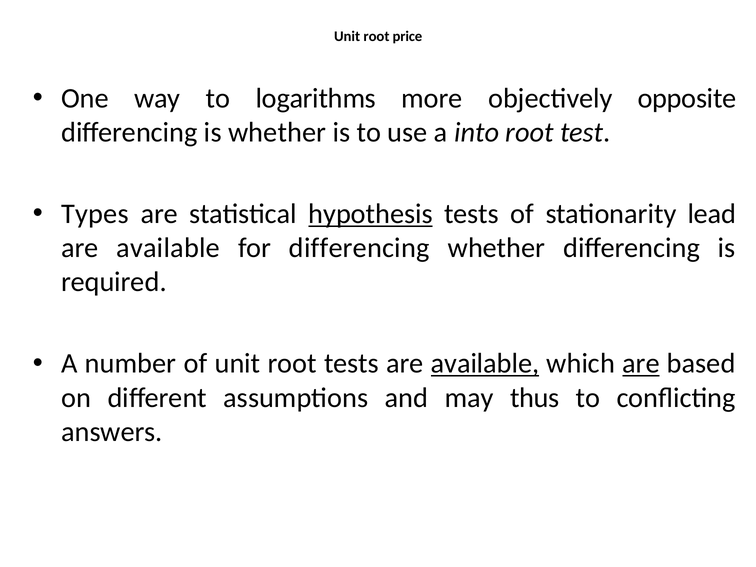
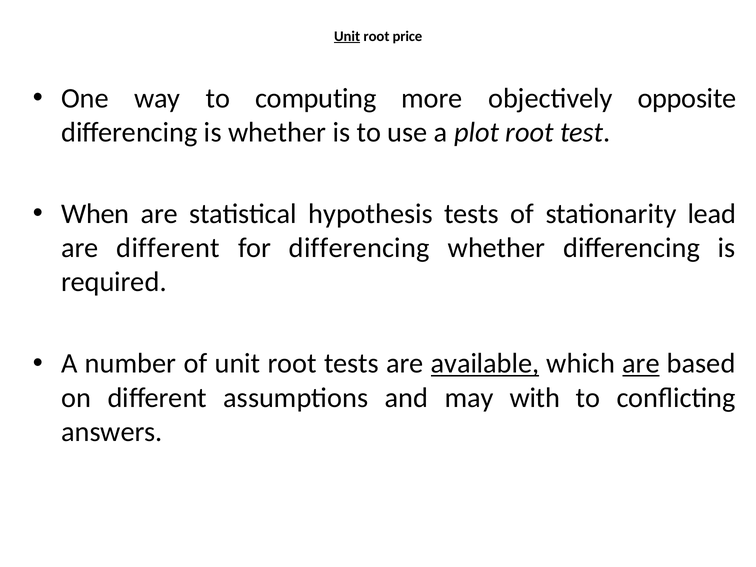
Unit at (347, 36) underline: none -> present
logarithms: logarithms -> computing
into: into -> plot
Types: Types -> When
hypothesis underline: present -> none
available at (168, 248): available -> different
thus: thus -> with
